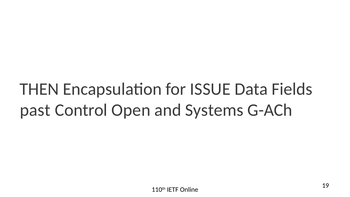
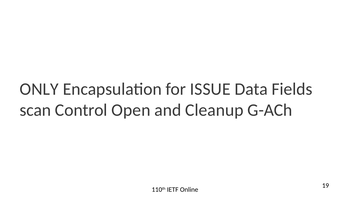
THEN: THEN -> ONLY
past: past -> scan
Systems: Systems -> Cleanup
